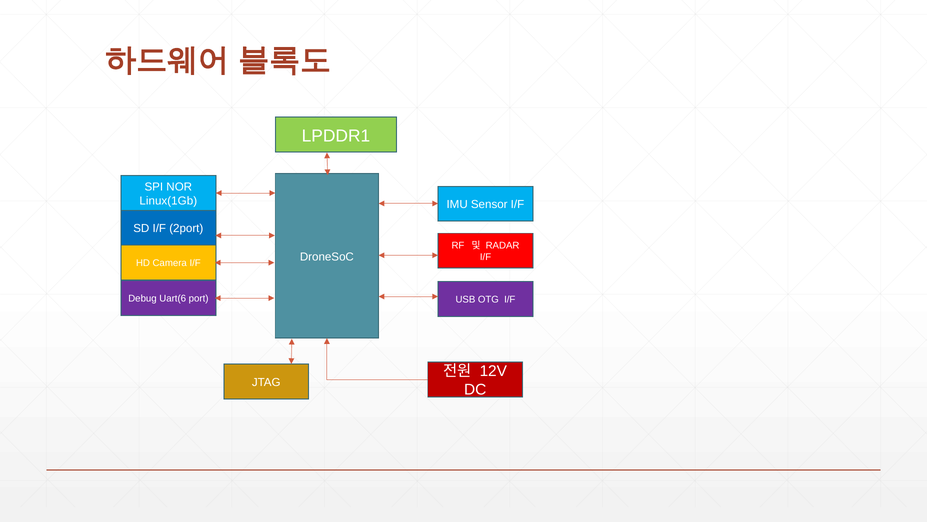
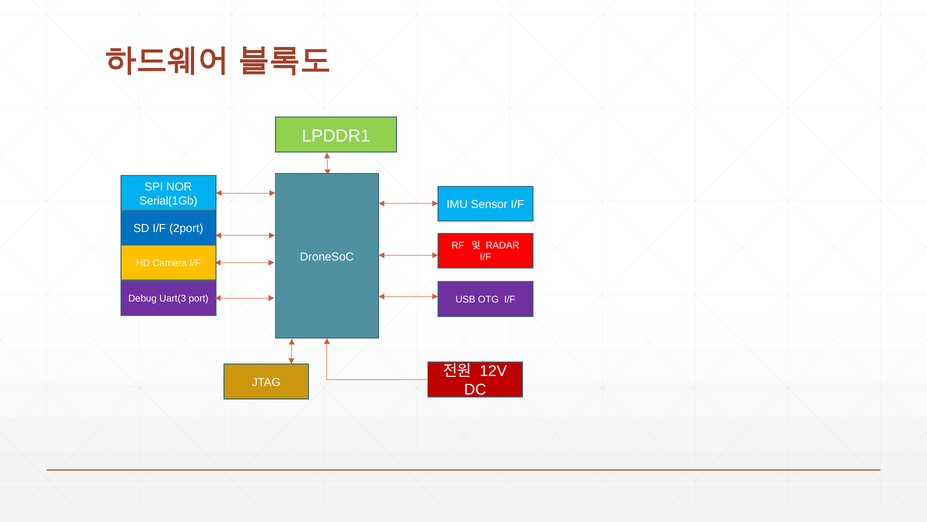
Linux(1Gb: Linux(1Gb -> Serial(1Gb
Uart(6: Uart(6 -> Uart(3
